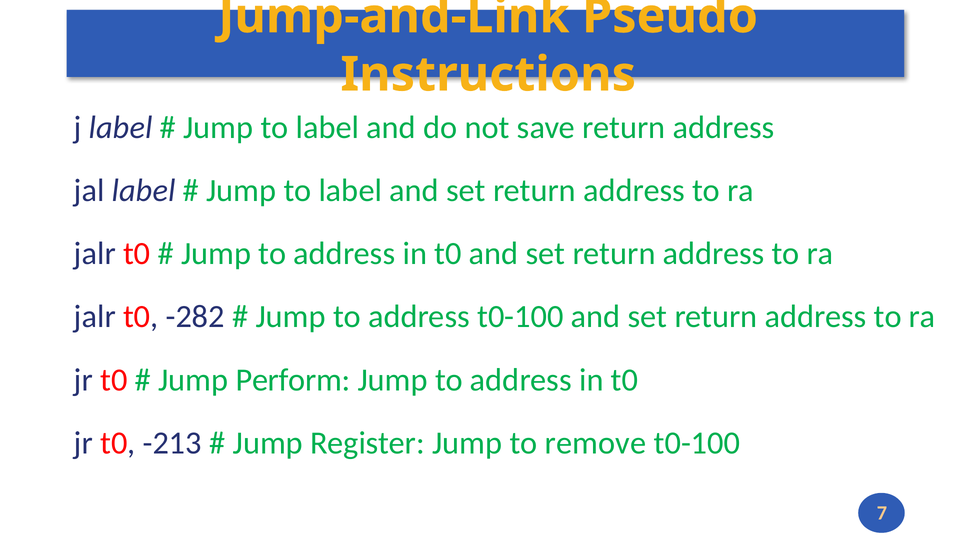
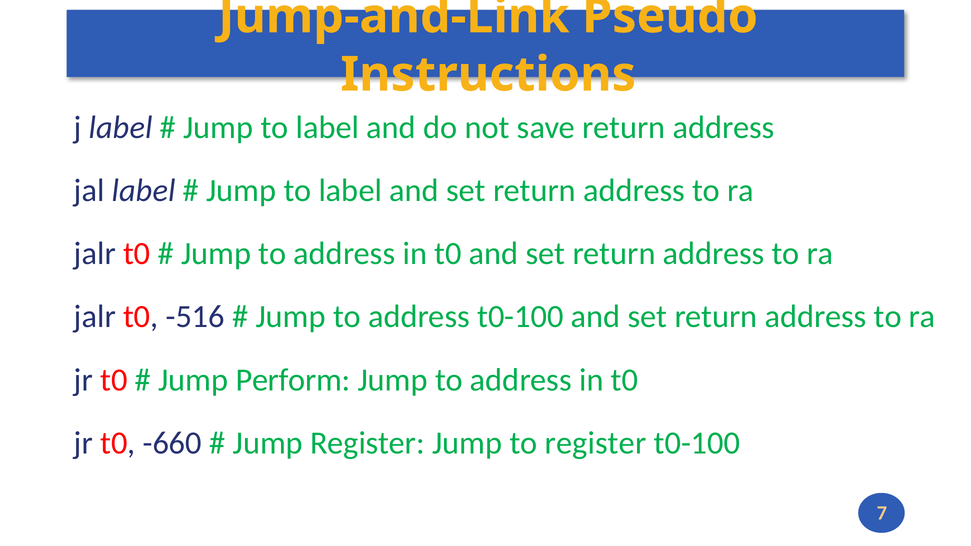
-282: -282 -> -516
-213: -213 -> -660
to remove: remove -> register
